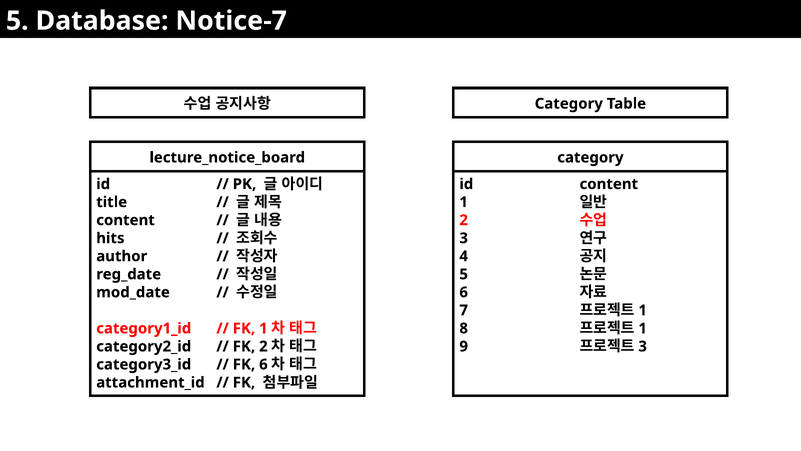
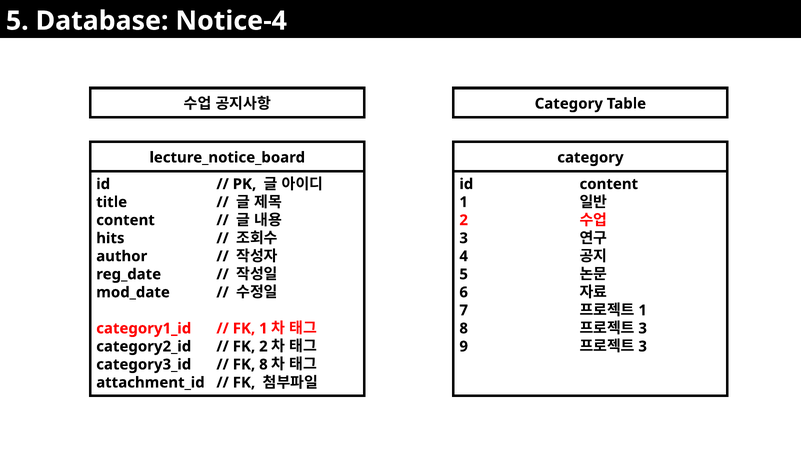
Notice-7: Notice-7 -> Notice-4
1 at (643, 328): 1 -> 3
FK 6: 6 -> 8
